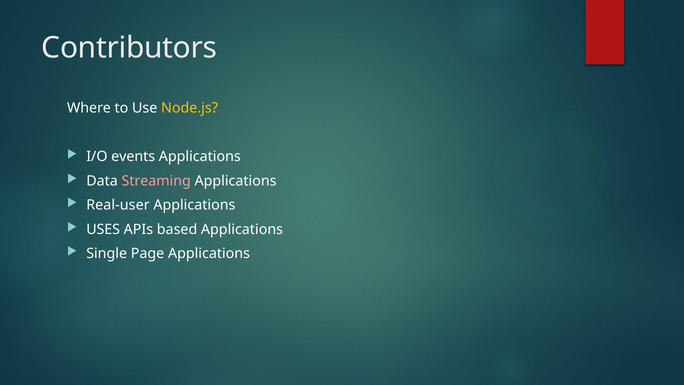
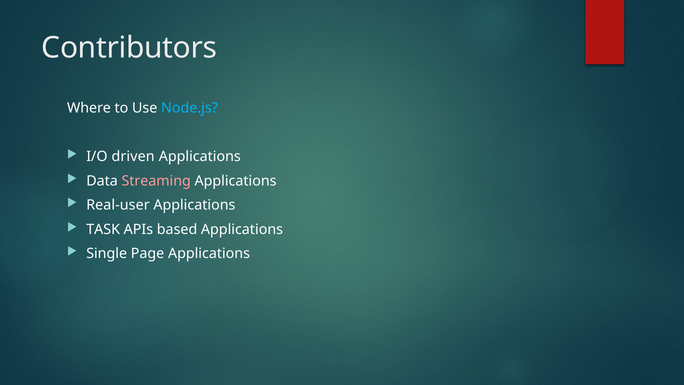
Node.js colour: yellow -> light blue
events: events -> driven
USES: USES -> TASK
